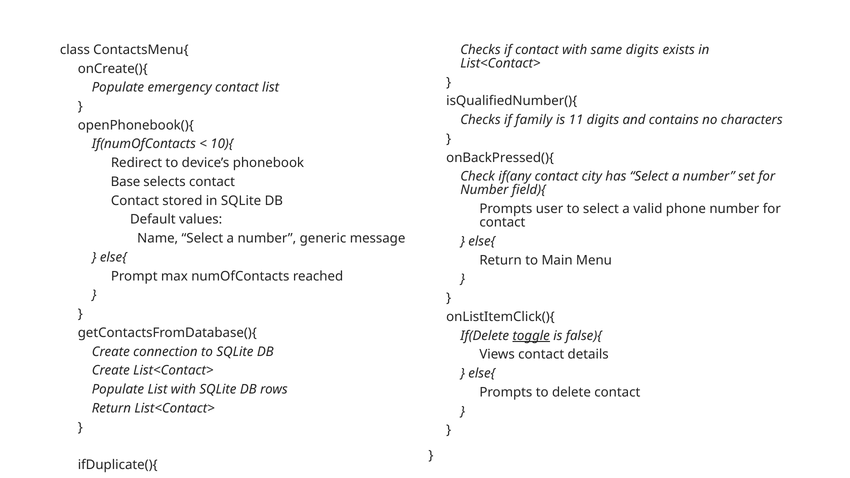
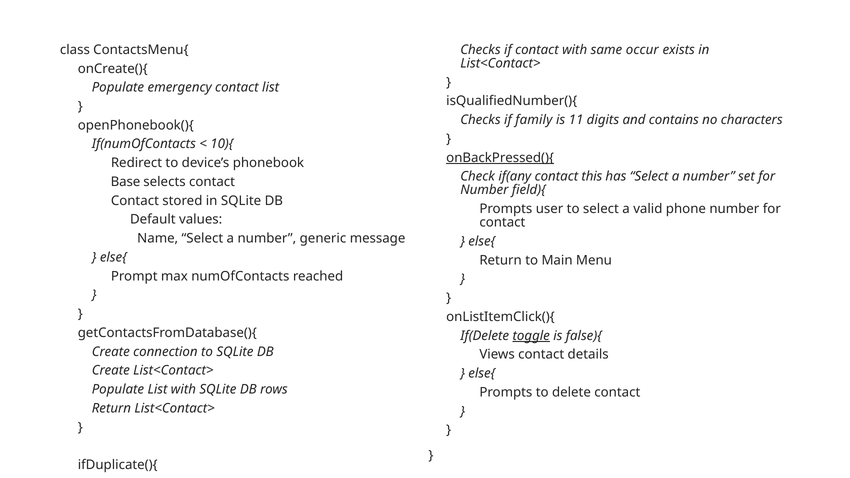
same digits: digits -> occur
onBackPressed(){ underline: none -> present
city: city -> this
